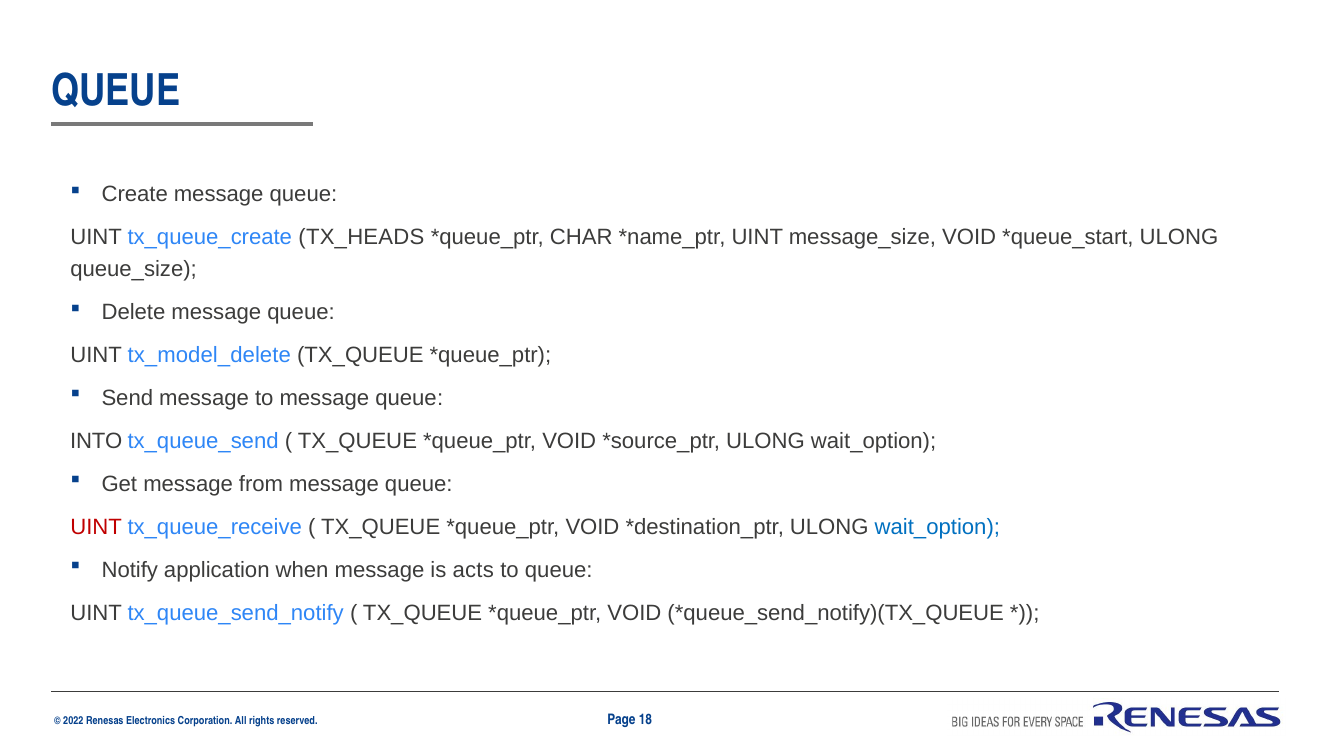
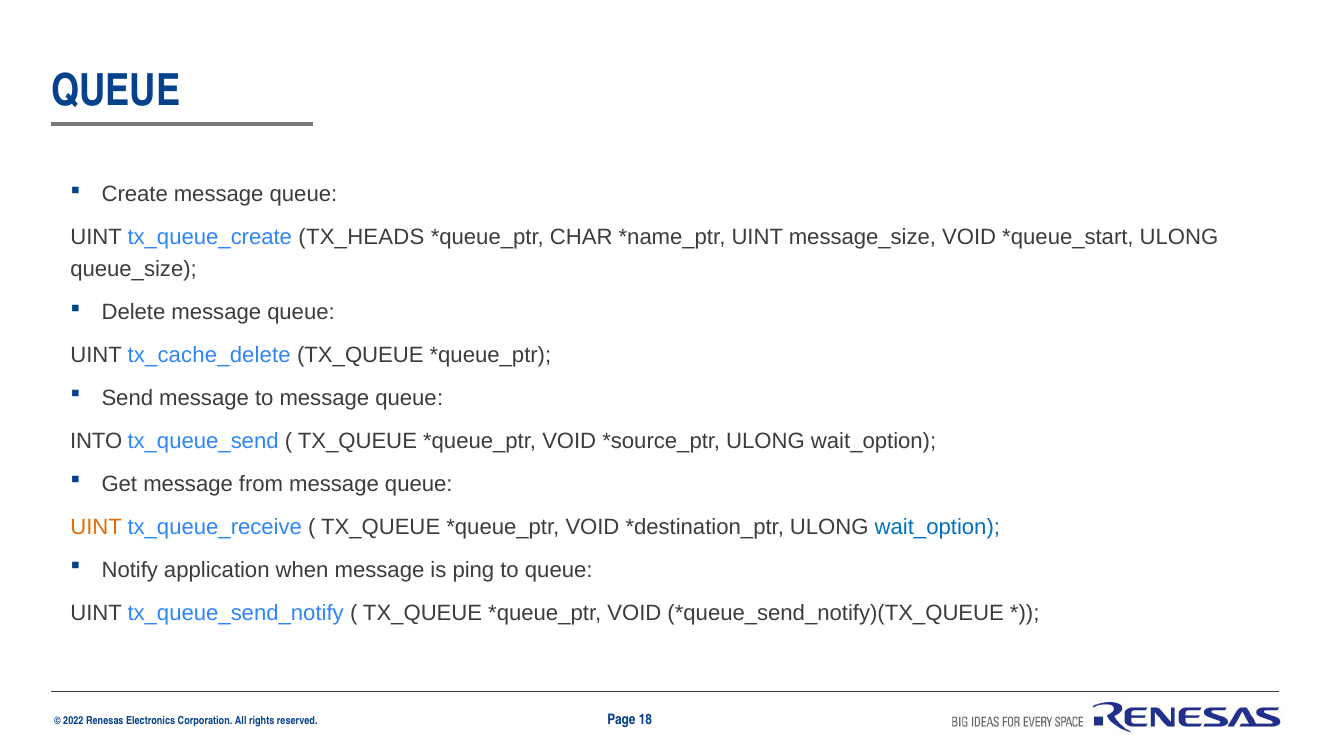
tx_model_delete: tx_model_delete -> tx_cache_delete
UINT at (96, 527) colour: red -> orange
acts: acts -> ping
